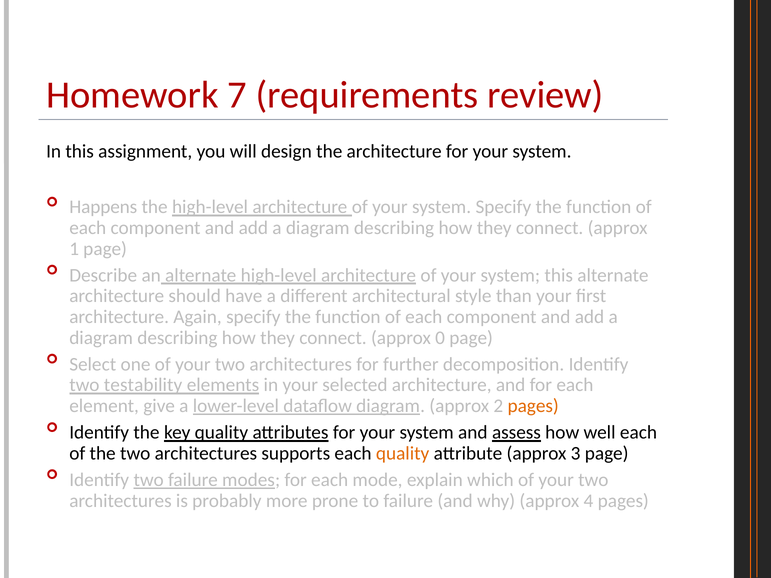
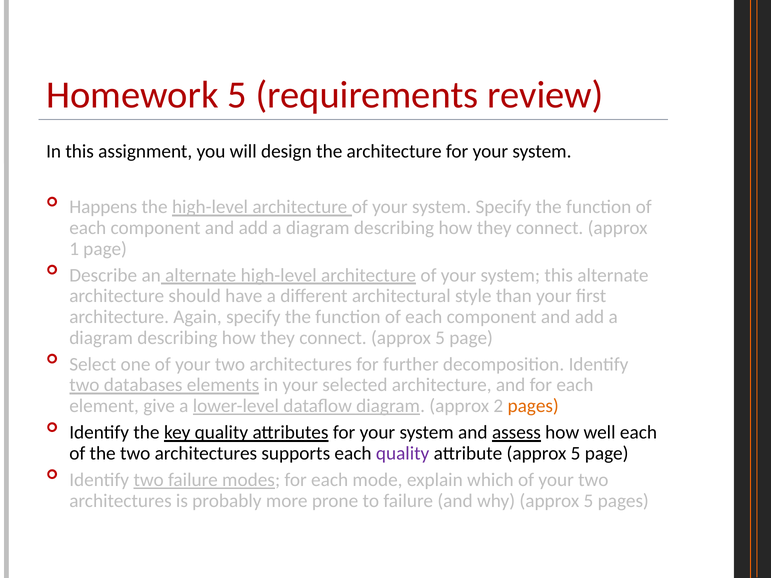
Homework 7: 7 -> 5
connect approx 0: 0 -> 5
testability: testability -> databases
quality at (403, 453) colour: orange -> purple
attribute approx 3: 3 -> 5
why approx 4: 4 -> 5
